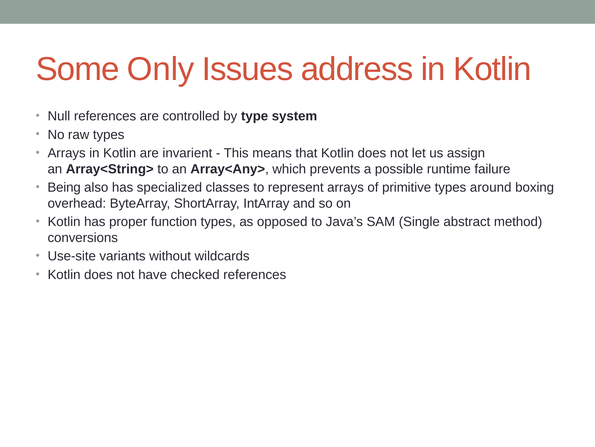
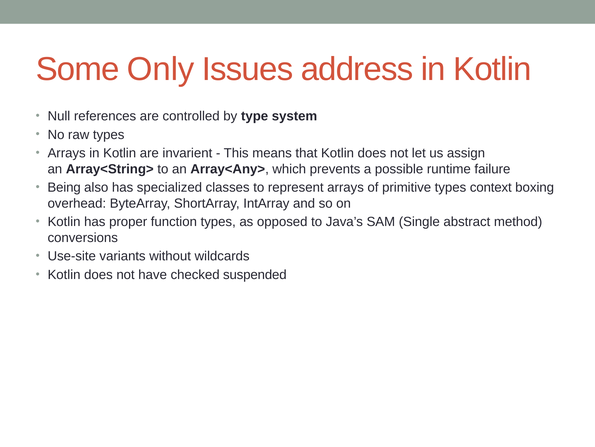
around: around -> context
checked references: references -> suspended
